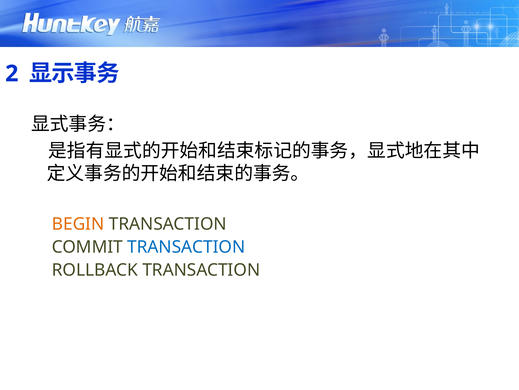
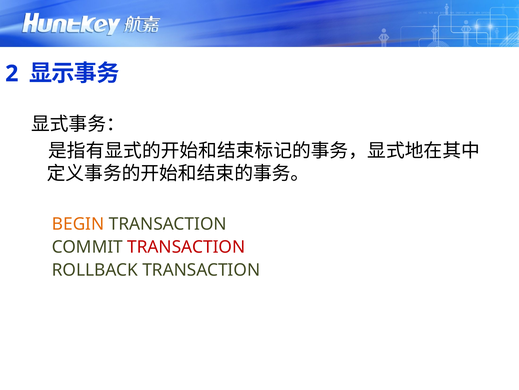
TRANSACTION at (186, 247) colour: blue -> red
